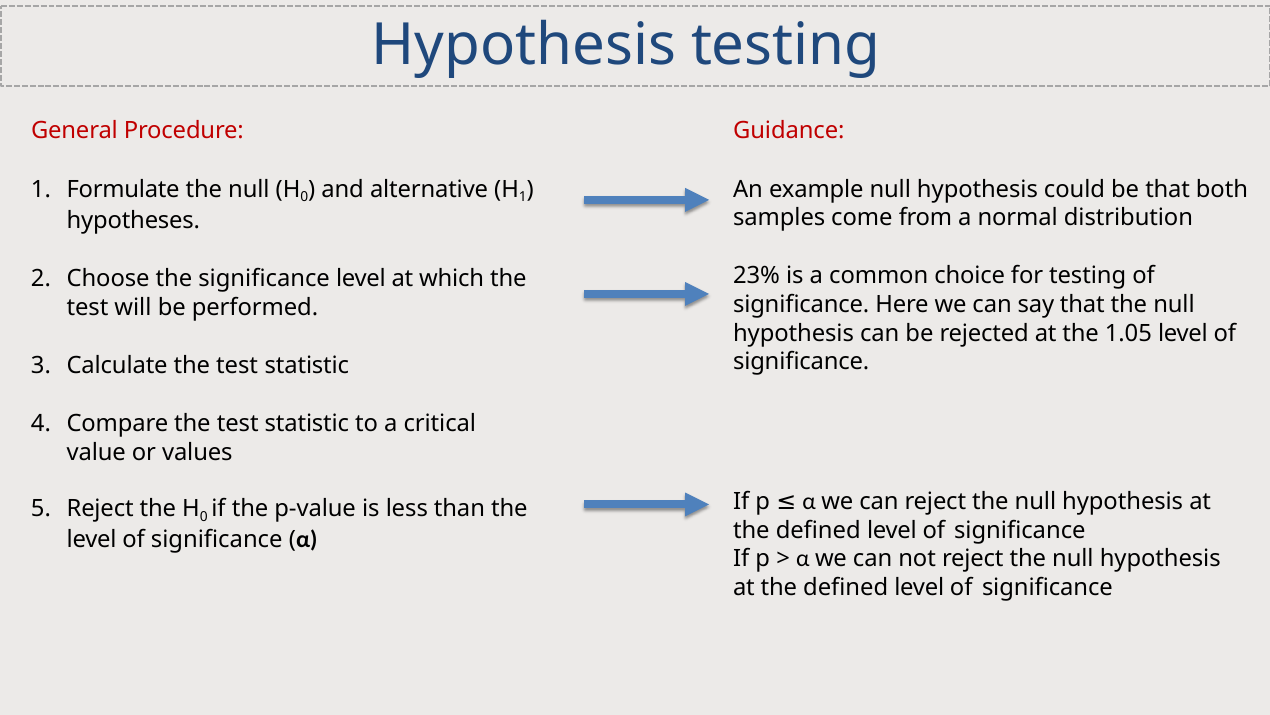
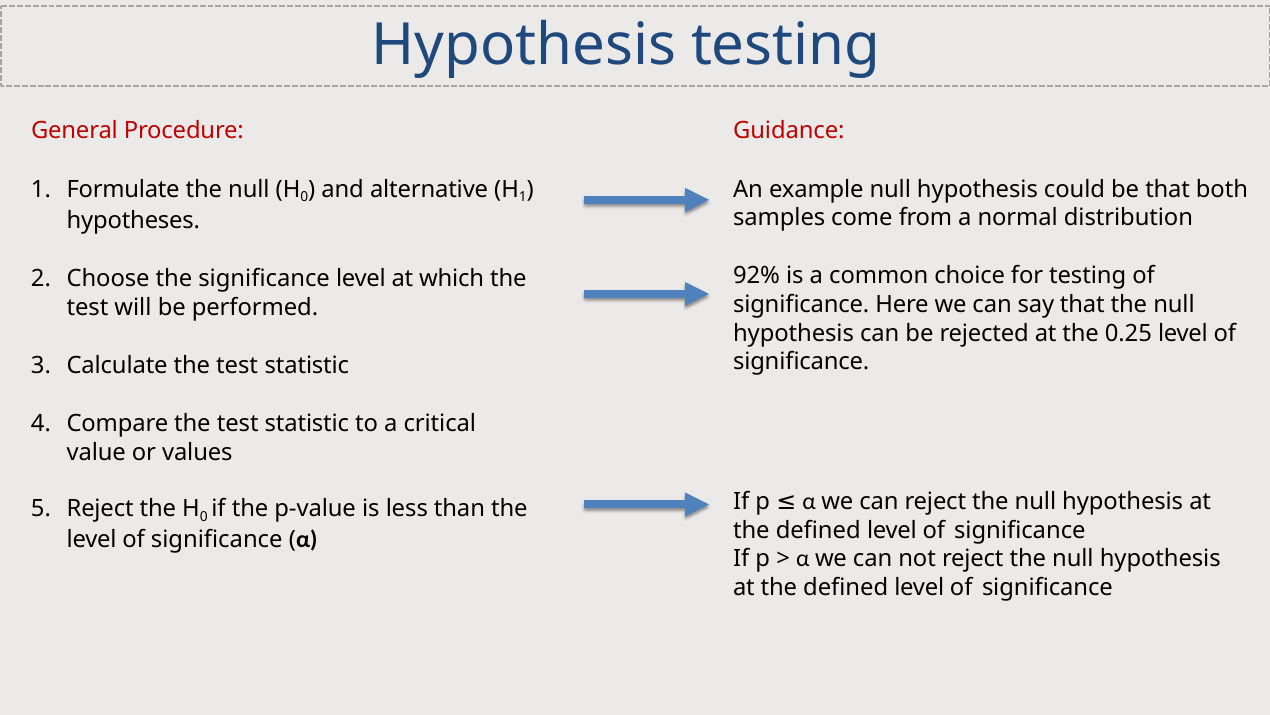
23%: 23% -> 92%
1.05: 1.05 -> 0.25
